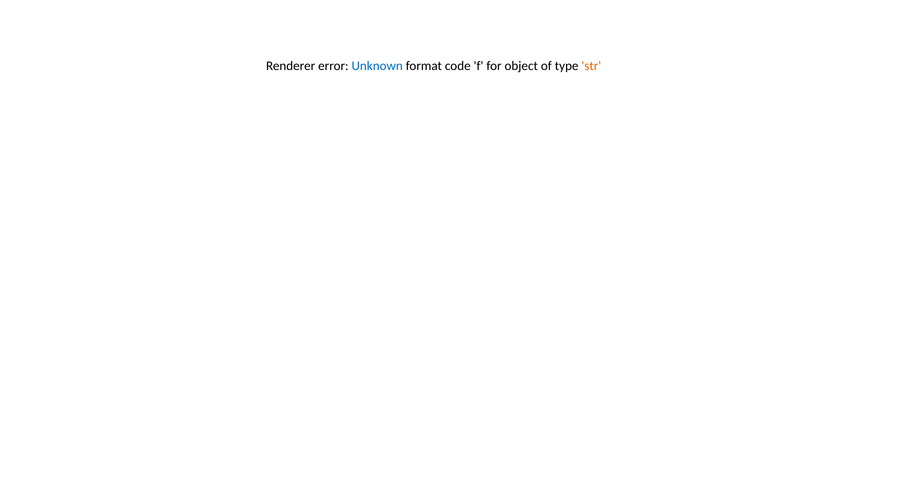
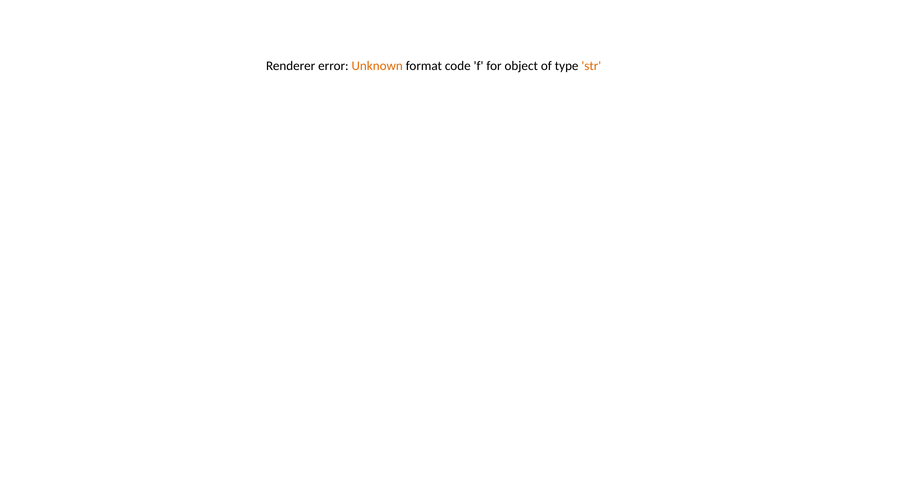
Unknown colour: blue -> orange
